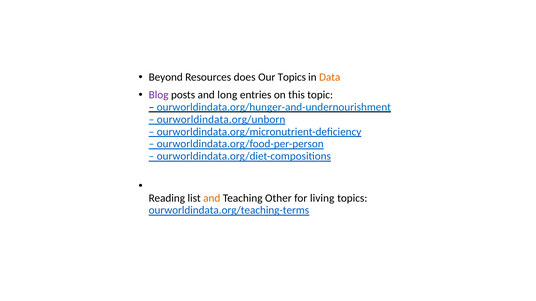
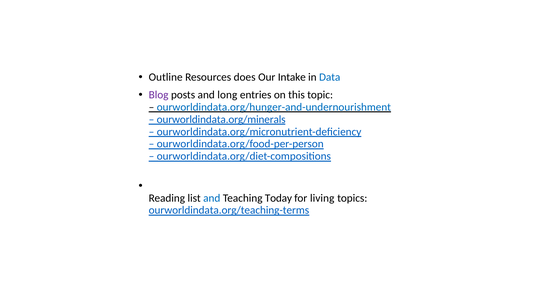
Beyond: Beyond -> Outline
Our Topics: Topics -> Intake
Data colour: orange -> blue
ourworldindata.org/unborn: ourworldindata.org/unborn -> ourworldindata.org/minerals
and at (212, 198) colour: orange -> blue
Other: Other -> Today
